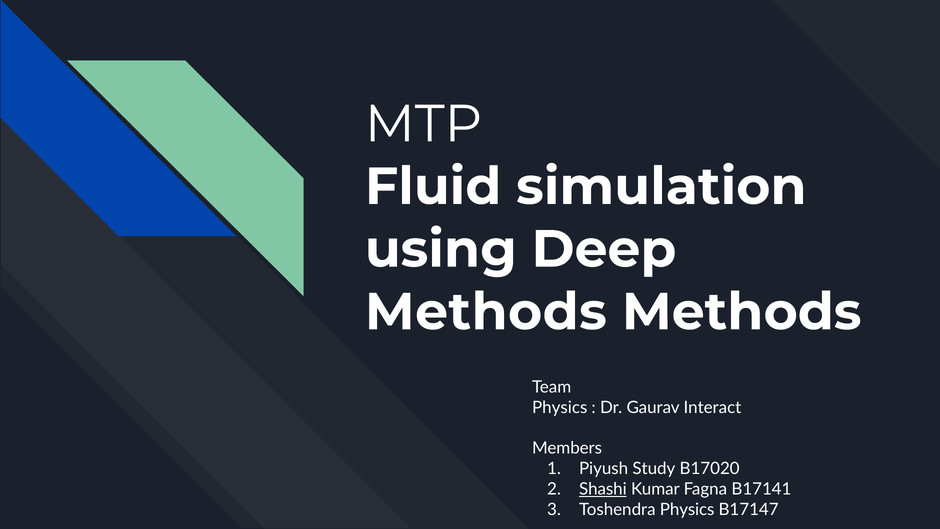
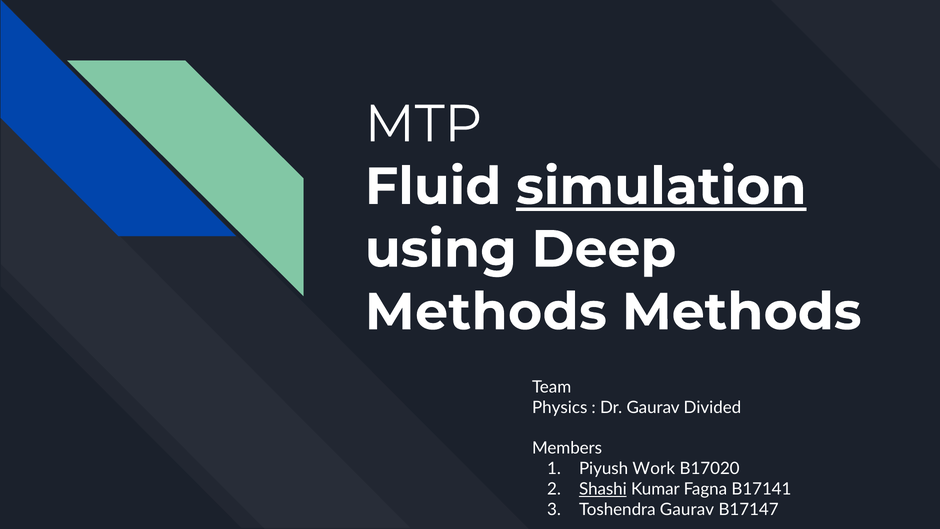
simulation underline: none -> present
Interact: Interact -> Divided
Study: Study -> Work
Toshendra Physics: Physics -> Gaurav
